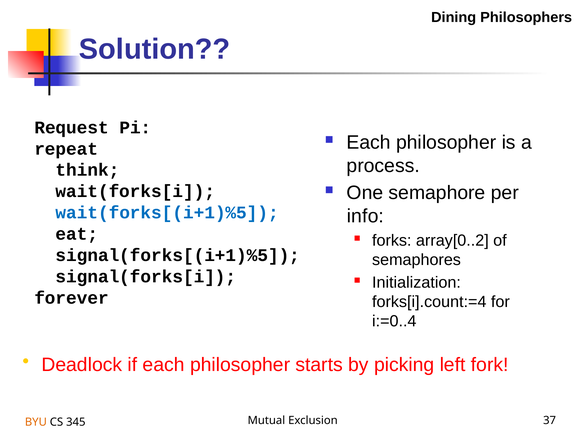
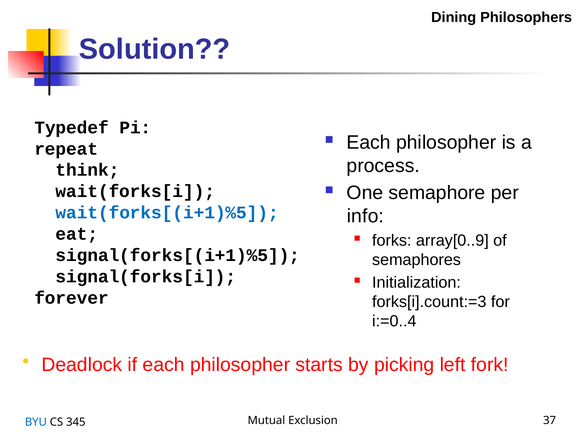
Request: Request -> Typedef
array[0..2: array[0..2 -> array[0..9
forks[i].count:=4: forks[i].count:=4 -> forks[i].count:=3
BYU colour: orange -> blue
